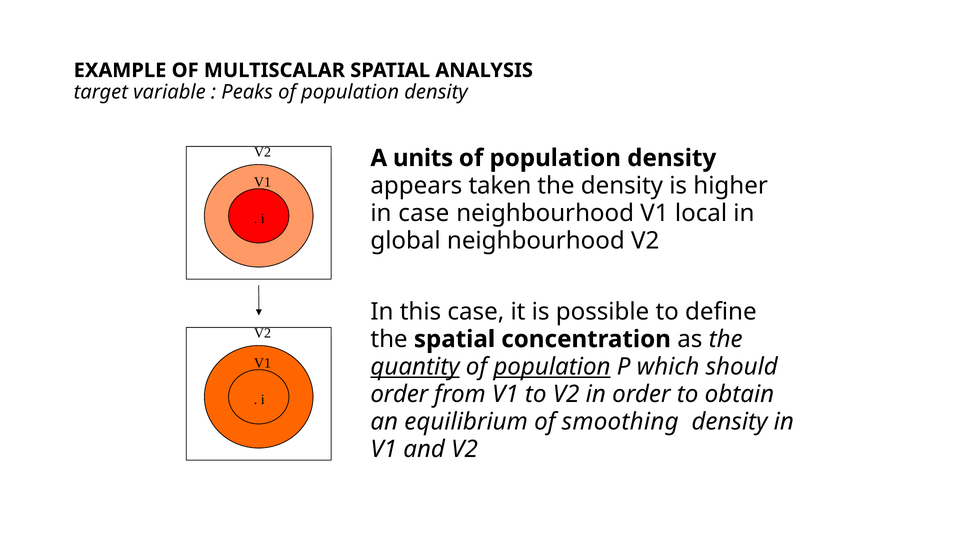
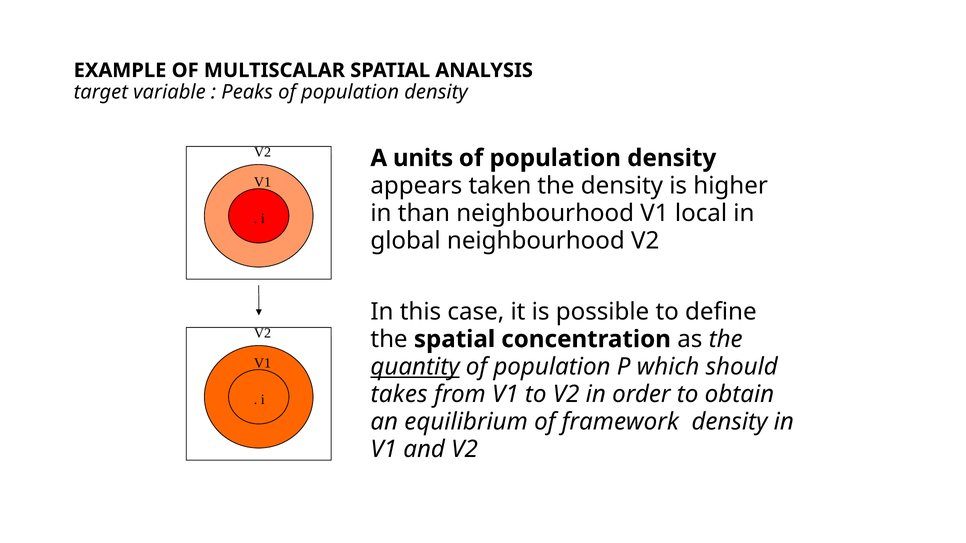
in case: case -> than
population at (552, 367) underline: present -> none
order at (399, 394): order -> takes
smoothing: smoothing -> framework
